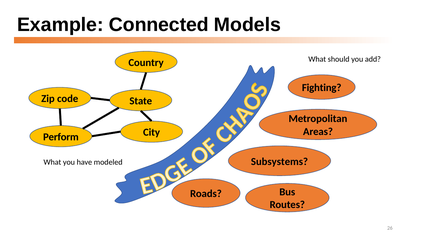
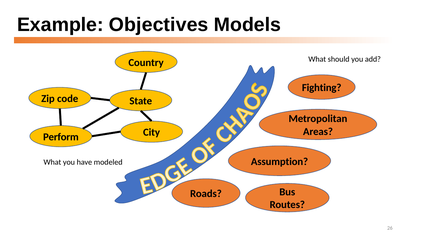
Connected: Connected -> Objectives
Subsystems: Subsystems -> Assumption
